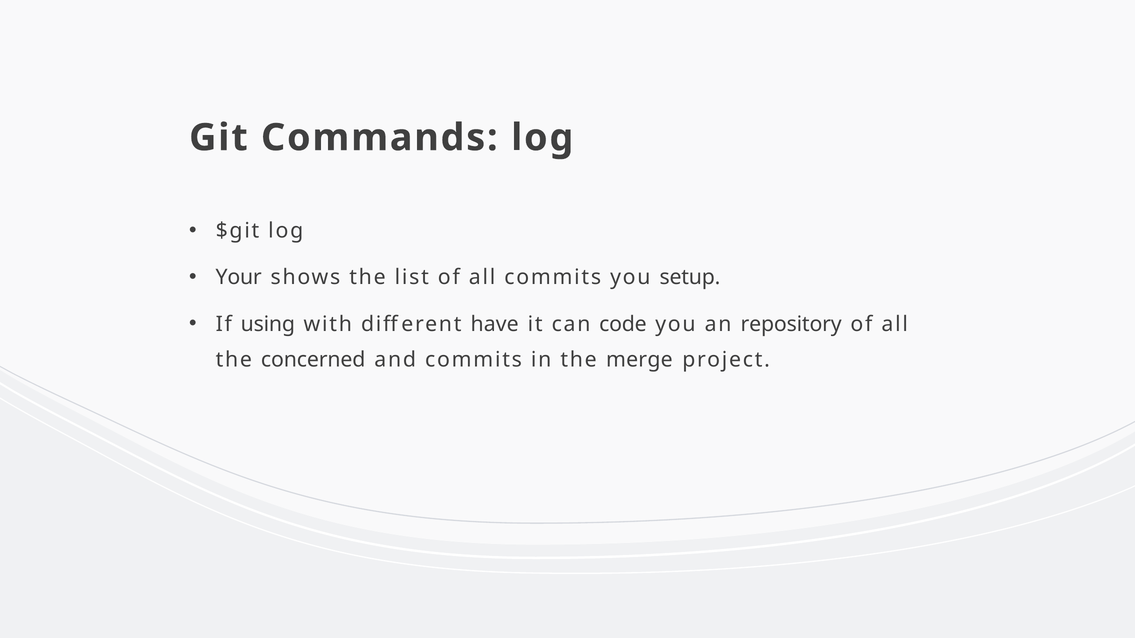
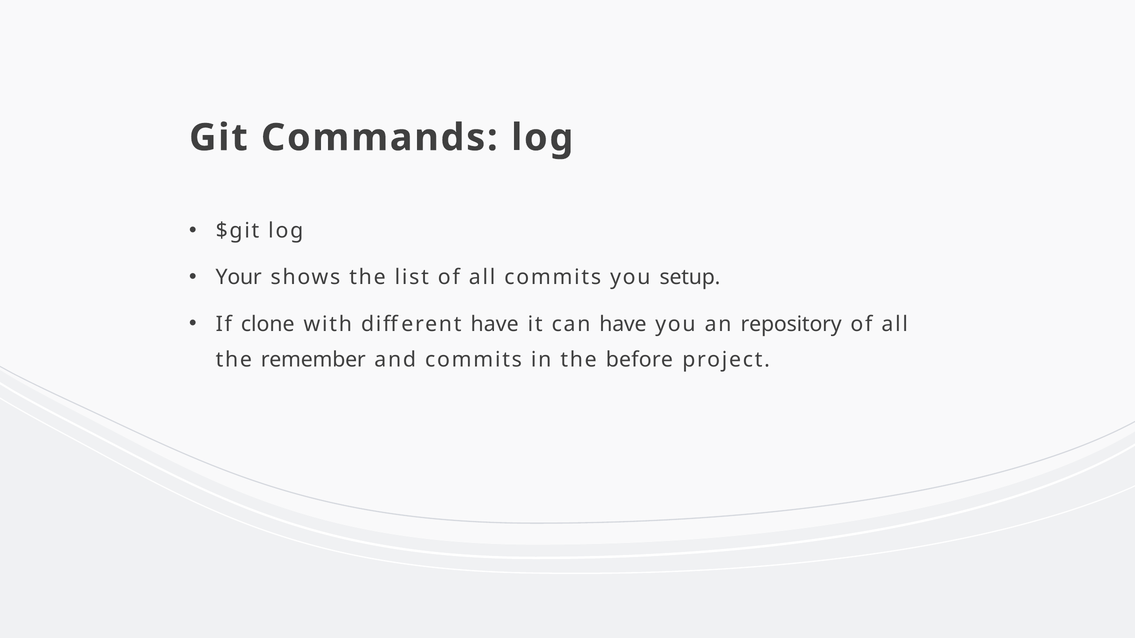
using: using -> clone
can code: code -> have
concerned: concerned -> remember
merge: merge -> before
